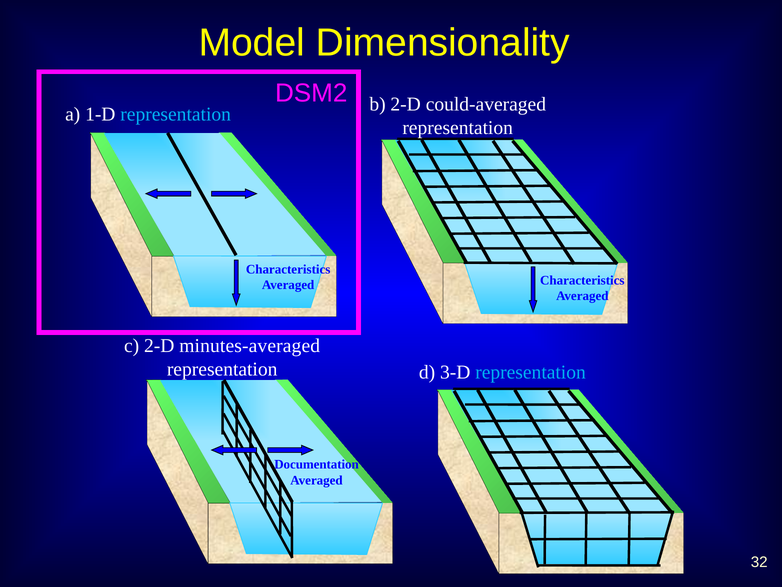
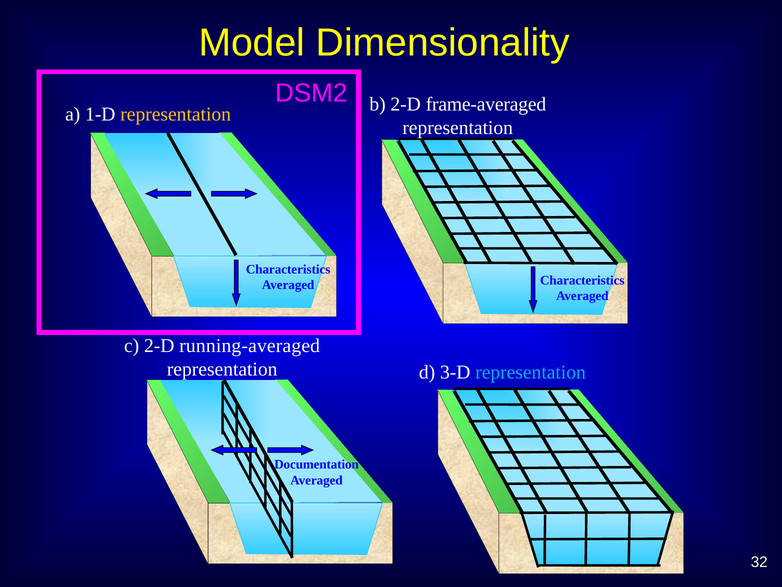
could-averaged: could-averaged -> frame-averaged
representation at (176, 114) colour: light blue -> yellow
minutes-averaged: minutes-averaged -> running-averaged
